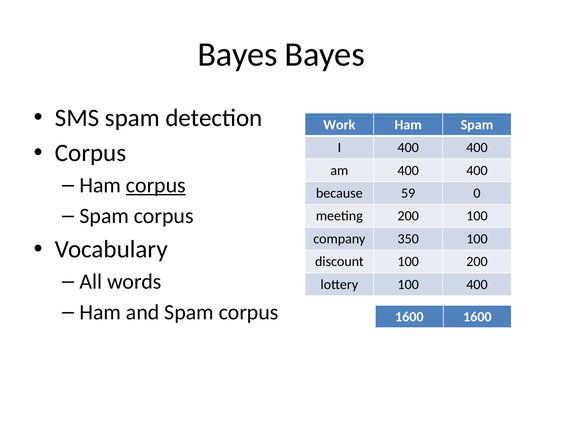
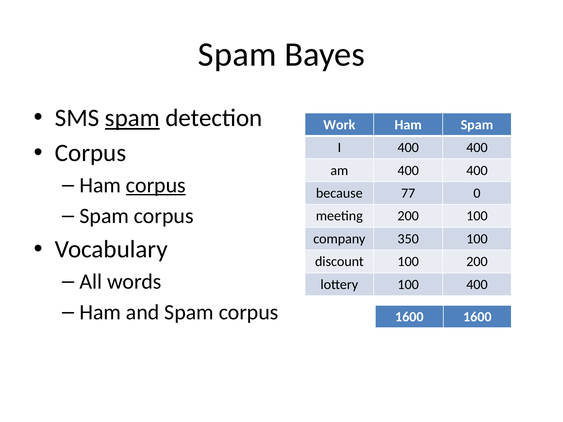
Bayes at (238, 55): Bayes -> Spam
spam at (132, 118) underline: none -> present
59: 59 -> 77
